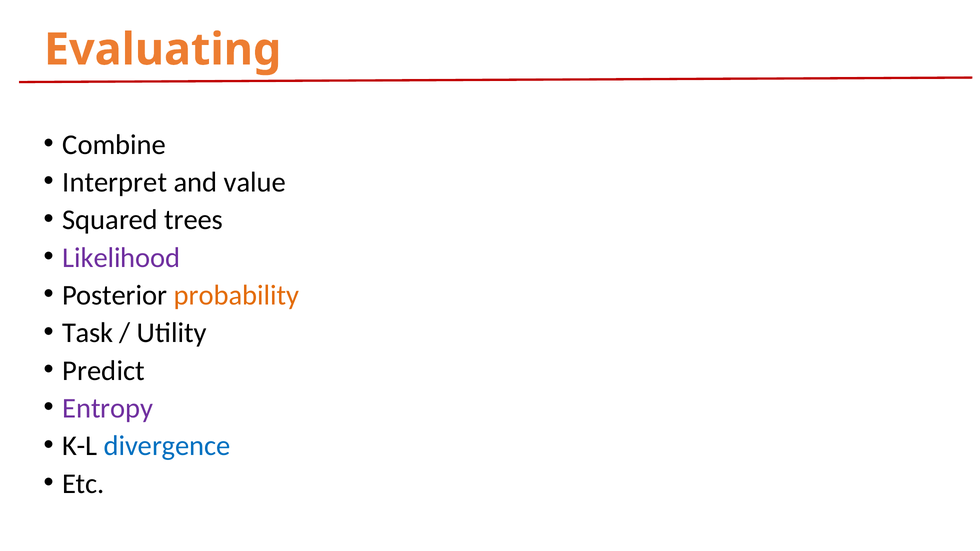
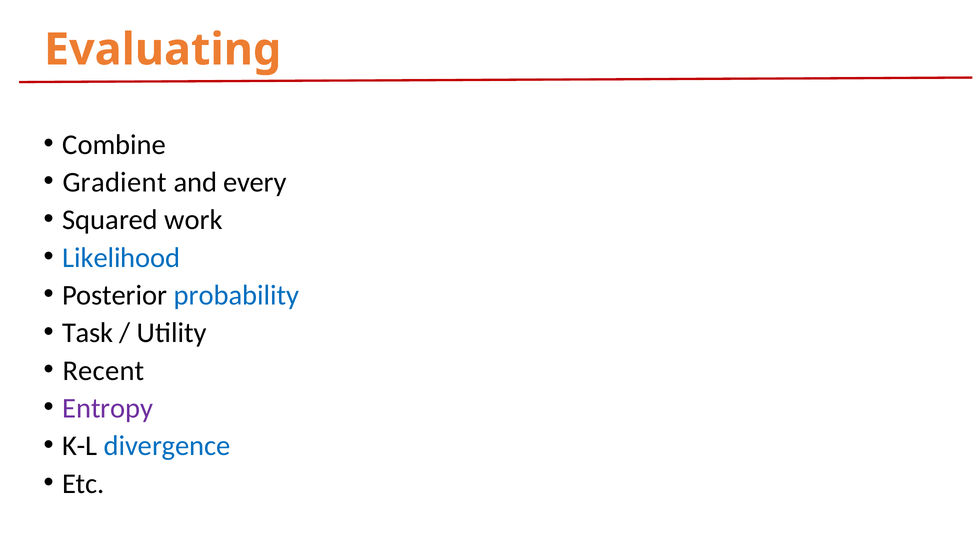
Interpret: Interpret -> Gradient
value: value -> every
trees: trees -> work
Likelihood colour: purple -> blue
probability colour: orange -> blue
Predict: Predict -> Recent
